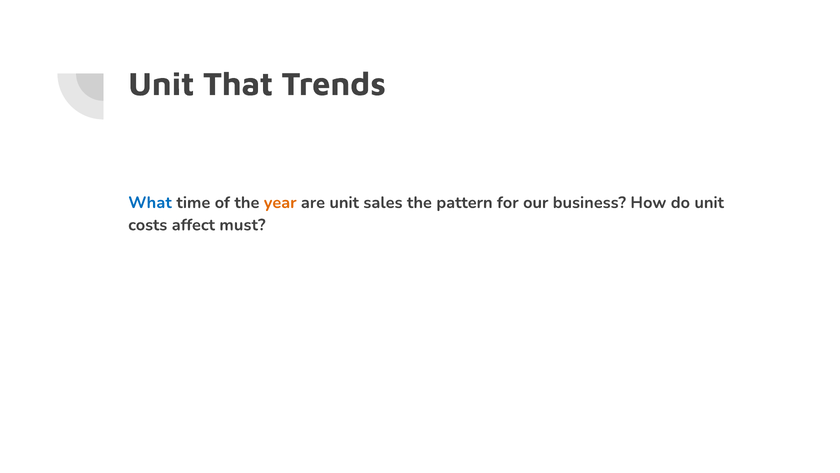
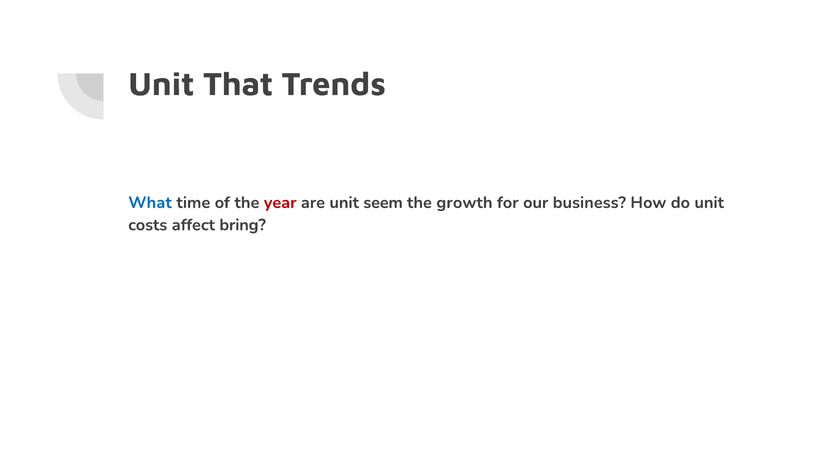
year colour: orange -> red
sales: sales -> seem
pattern: pattern -> growth
must: must -> bring
